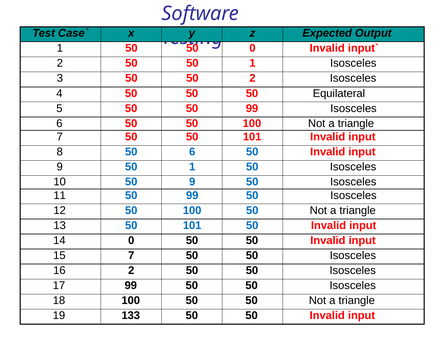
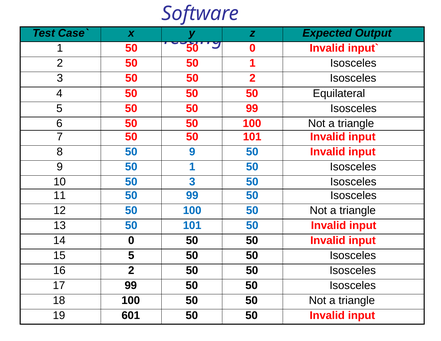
50 6: 6 -> 9
50 9: 9 -> 3
15 7: 7 -> 5
133: 133 -> 601
